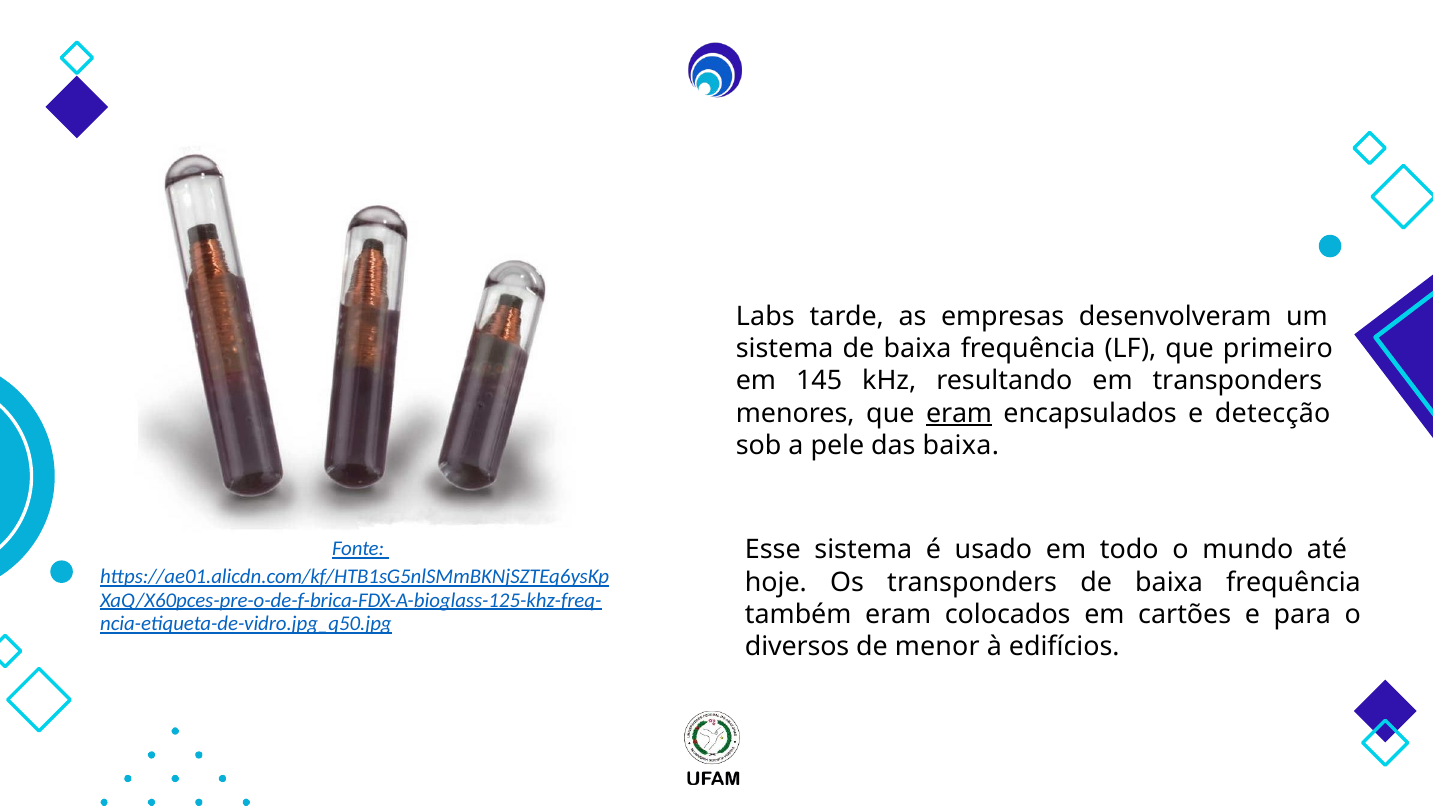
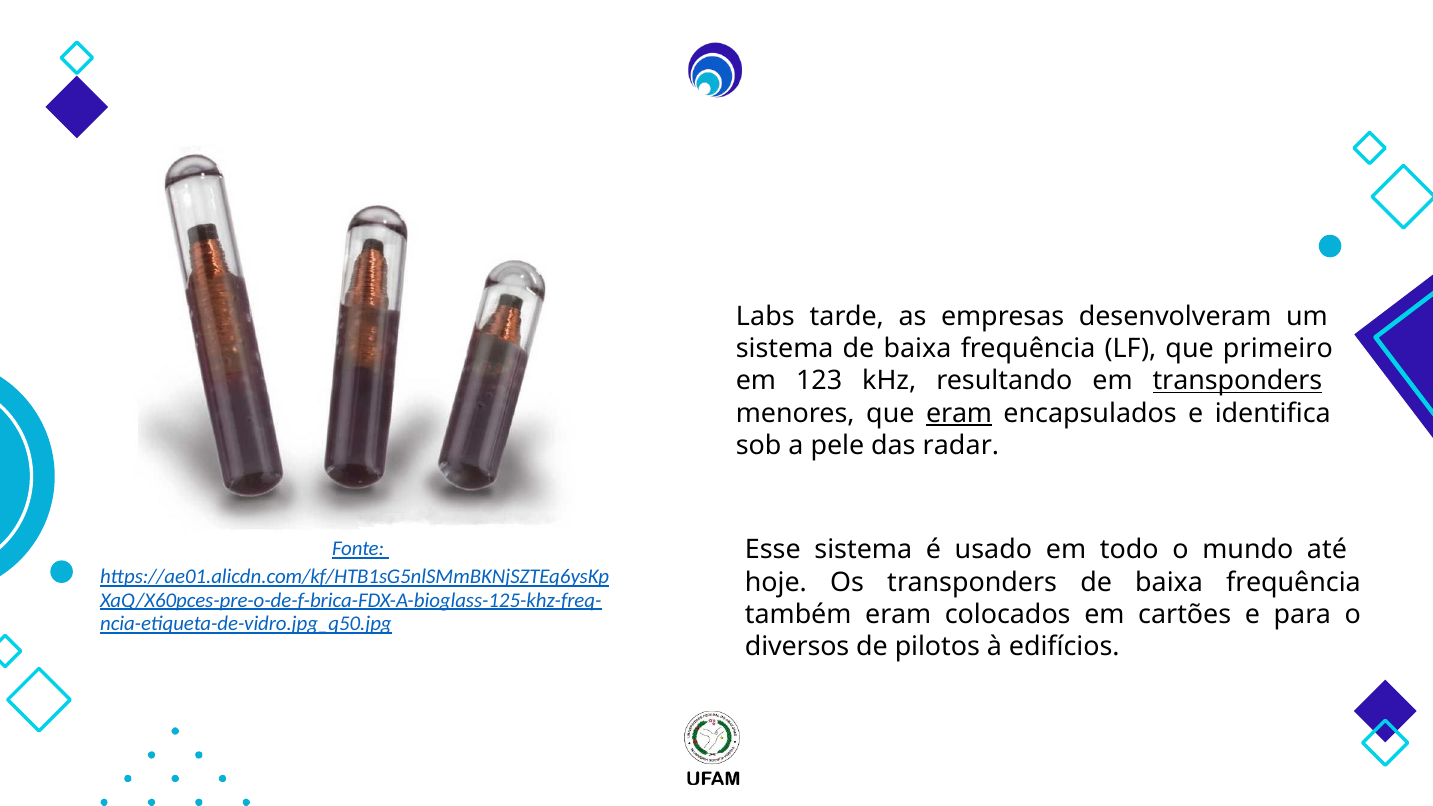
145: 145 -> 123
transponders at (1237, 381) underline: none -> present
detecção: detecção -> identifica
das baixa: baixa -> radar
menor: menor -> pilotos
